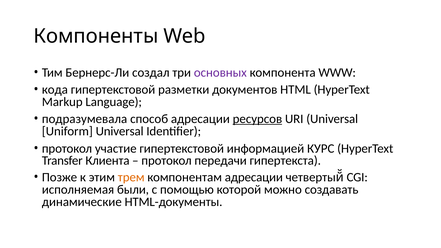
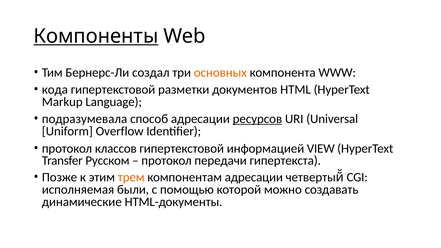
Компоненты underline: none -> present
основных colour: purple -> orange
Uniform Universal: Universal -> Overflow
участие: участие -> классов
КУРС: КУРС -> VIEW
Клиента: Клиента -> Русском
